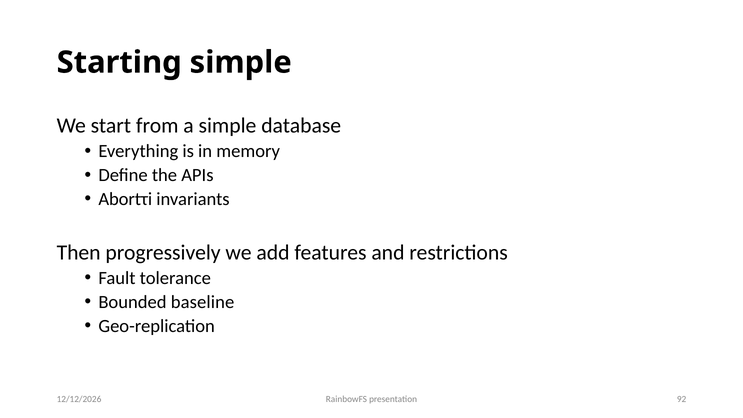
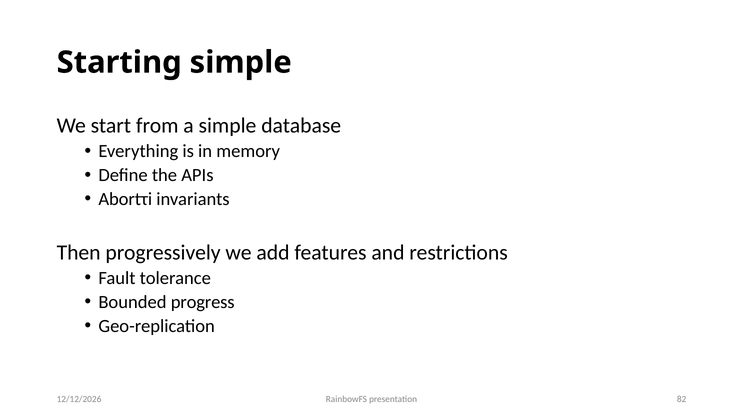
baseline: baseline -> progress
92: 92 -> 82
